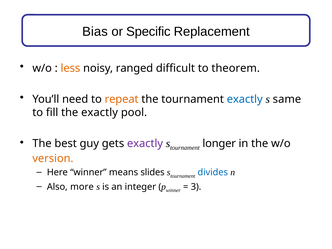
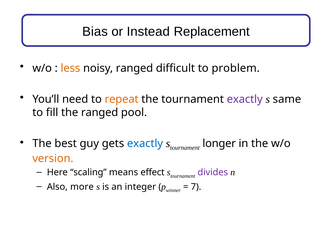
Specific: Specific -> Instead
theorem: theorem -> problem
exactly at (245, 99) colour: blue -> purple
the exactly: exactly -> ranged
exactly at (145, 143) colour: purple -> blue
Here winner: winner -> scaling
slides: slides -> effect
divides colour: blue -> purple
3: 3 -> 7
